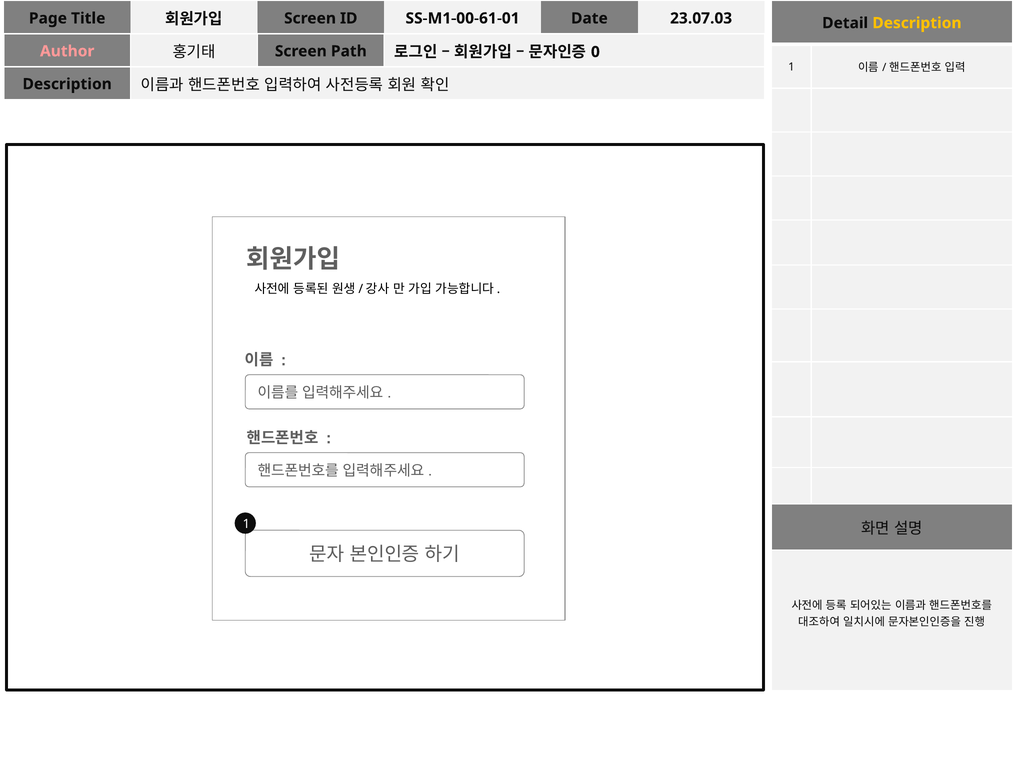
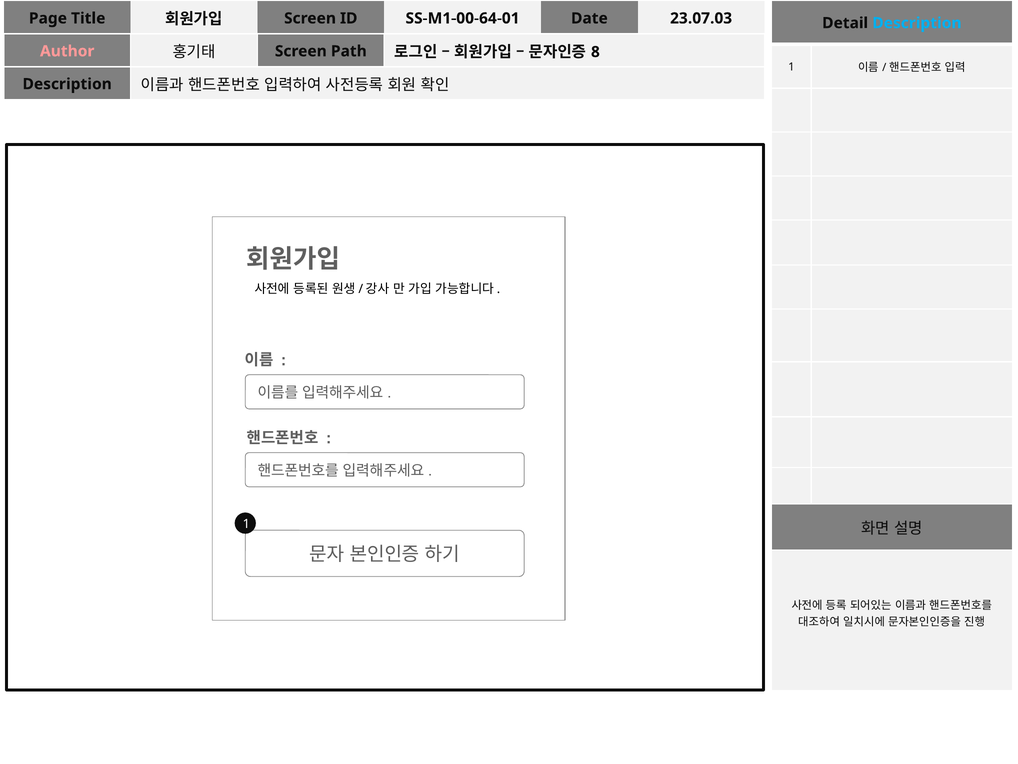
SS-M1-00-61-01: SS-M1-00-61-01 -> SS-M1-00-64-01
Description at (917, 23) colour: yellow -> light blue
0: 0 -> 8
